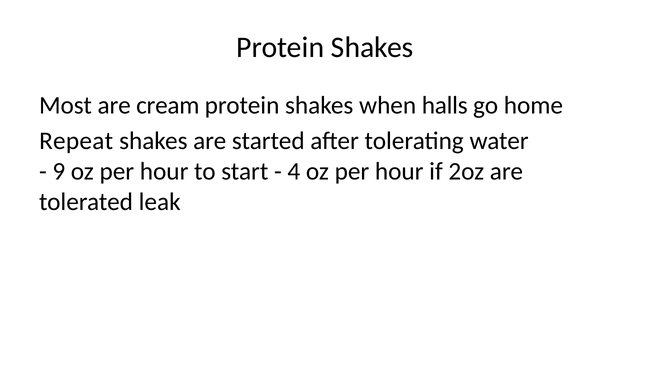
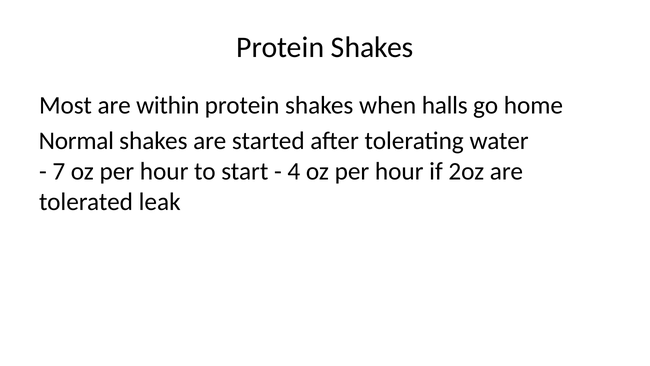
cream: cream -> within
Repeat: Repeat -> Normal
9: 9 -> 7
